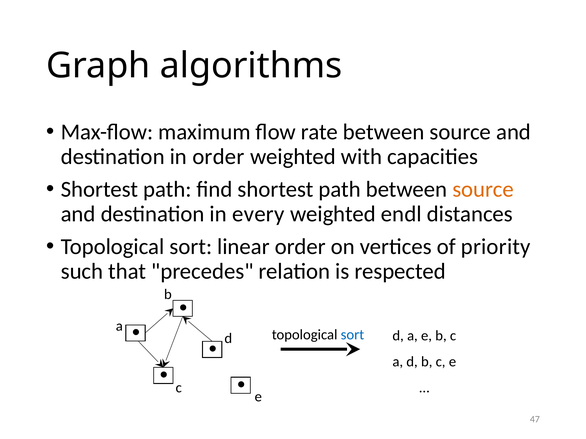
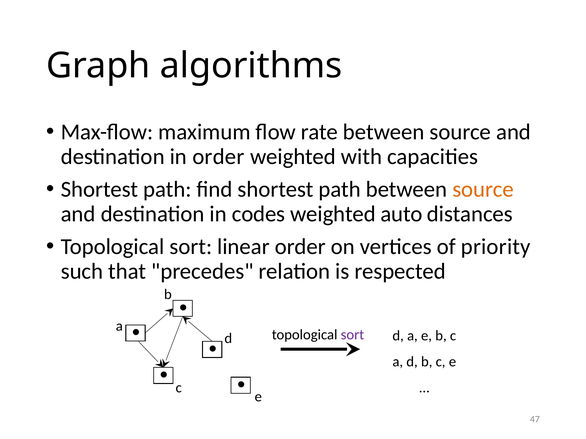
every: every -> codes
endl: endl -> auto
sort at (352, 335) colour: blue -> purple
